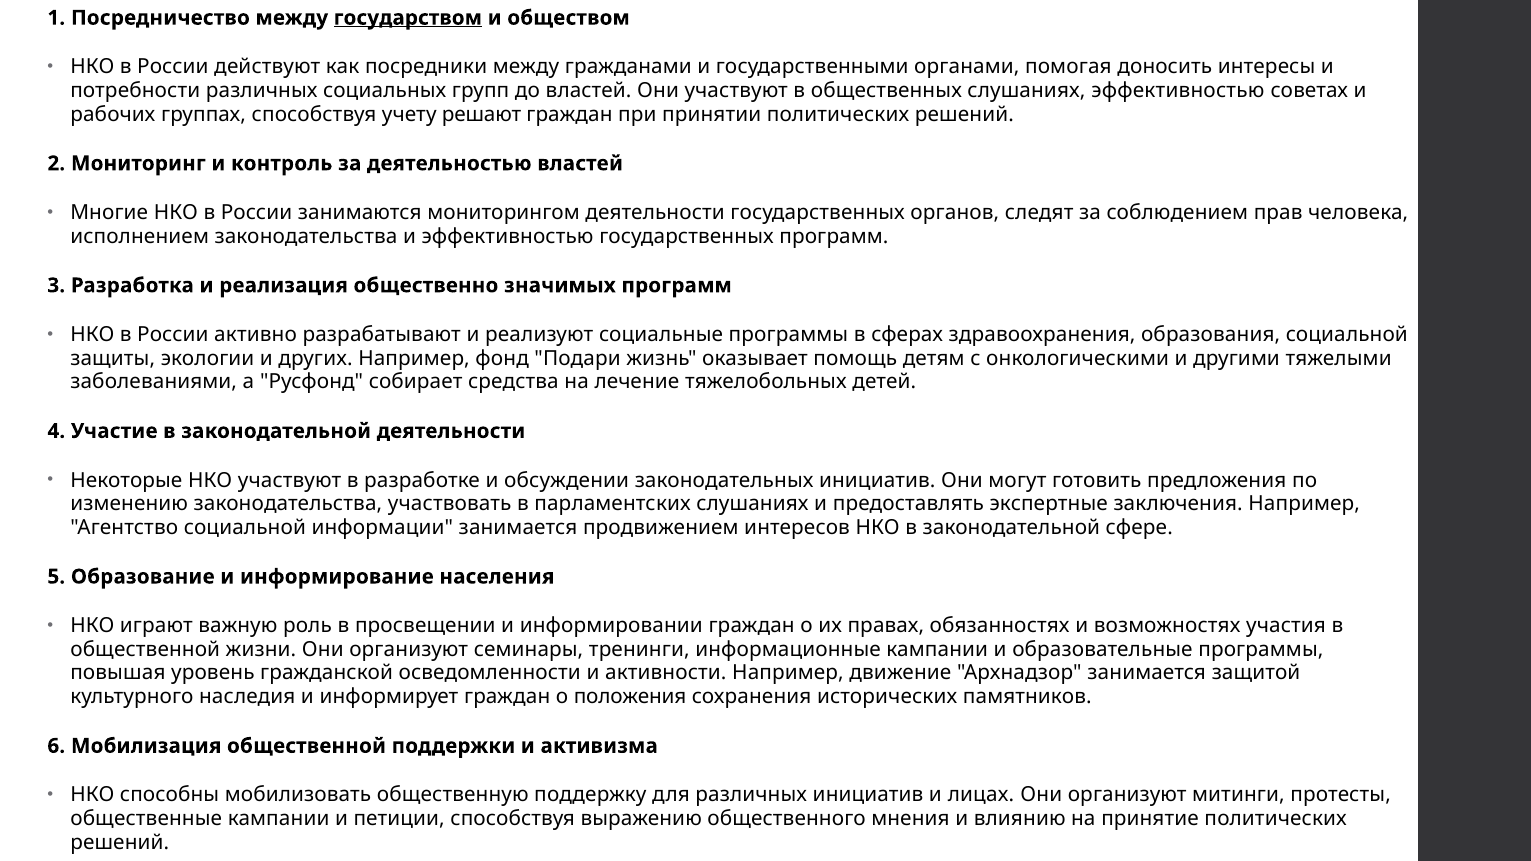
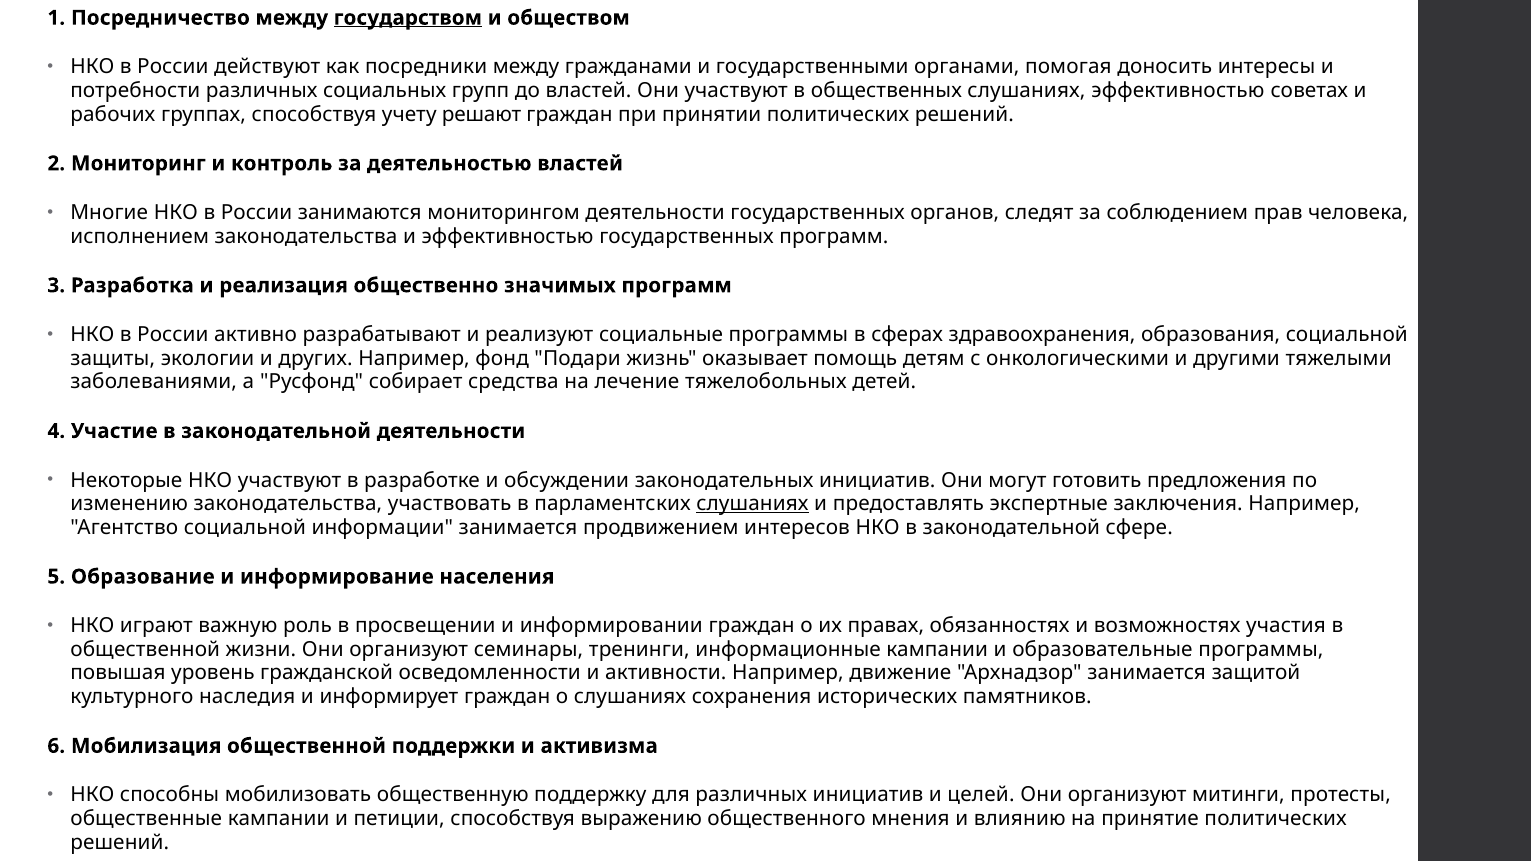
слушаниях at (752, 504) underline: none -> present
о положения: положения -> слушаниях
лицах: лицах -> целей
